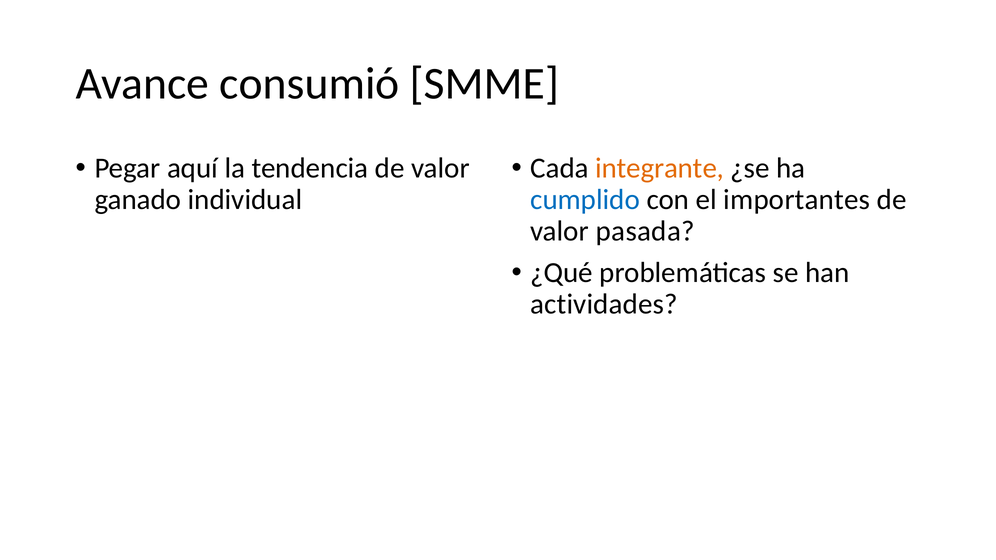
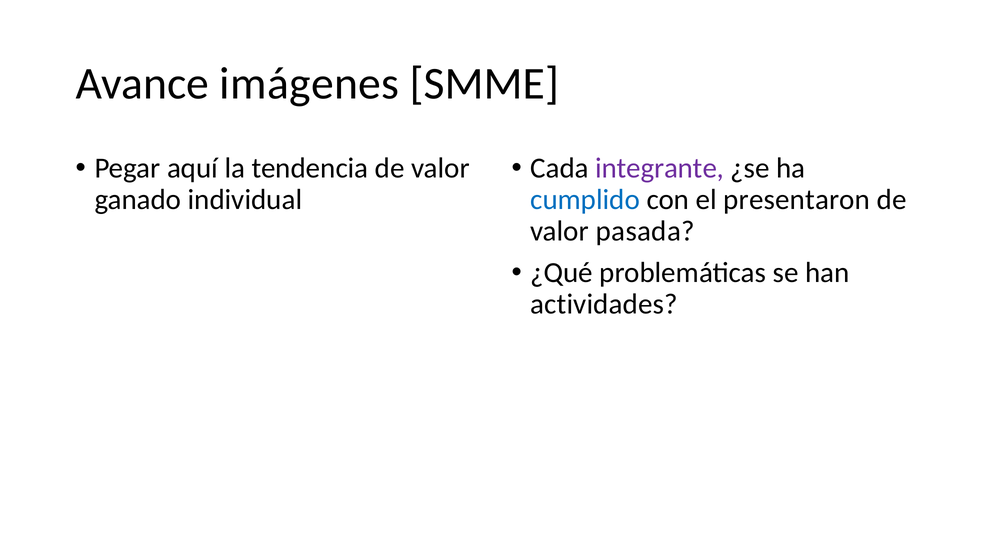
consumió: consumió -> imágenes
integrante colour: orange -> purple
importantes: importantes -> presentaron
